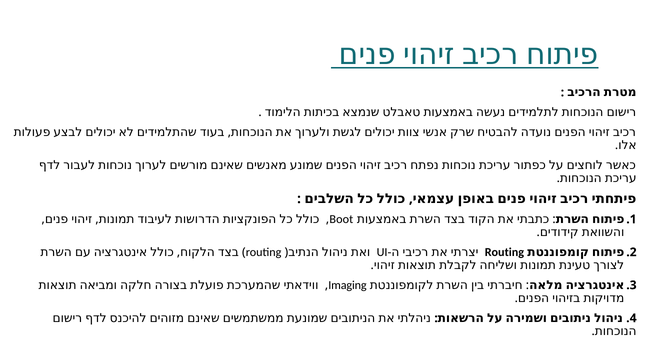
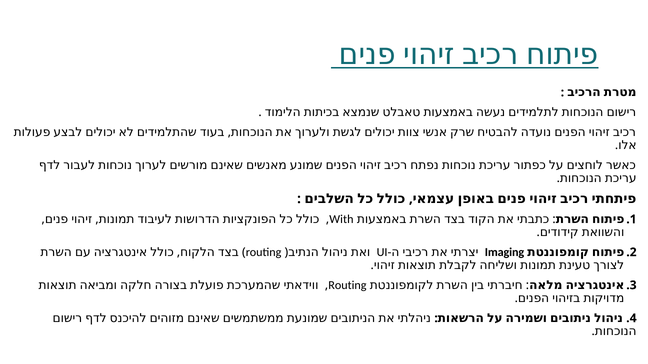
Boot: Boot -> With
Routing at (504, 253): Routing -> Imaging
Imaging at (347, 286): Imaging -> Routing
